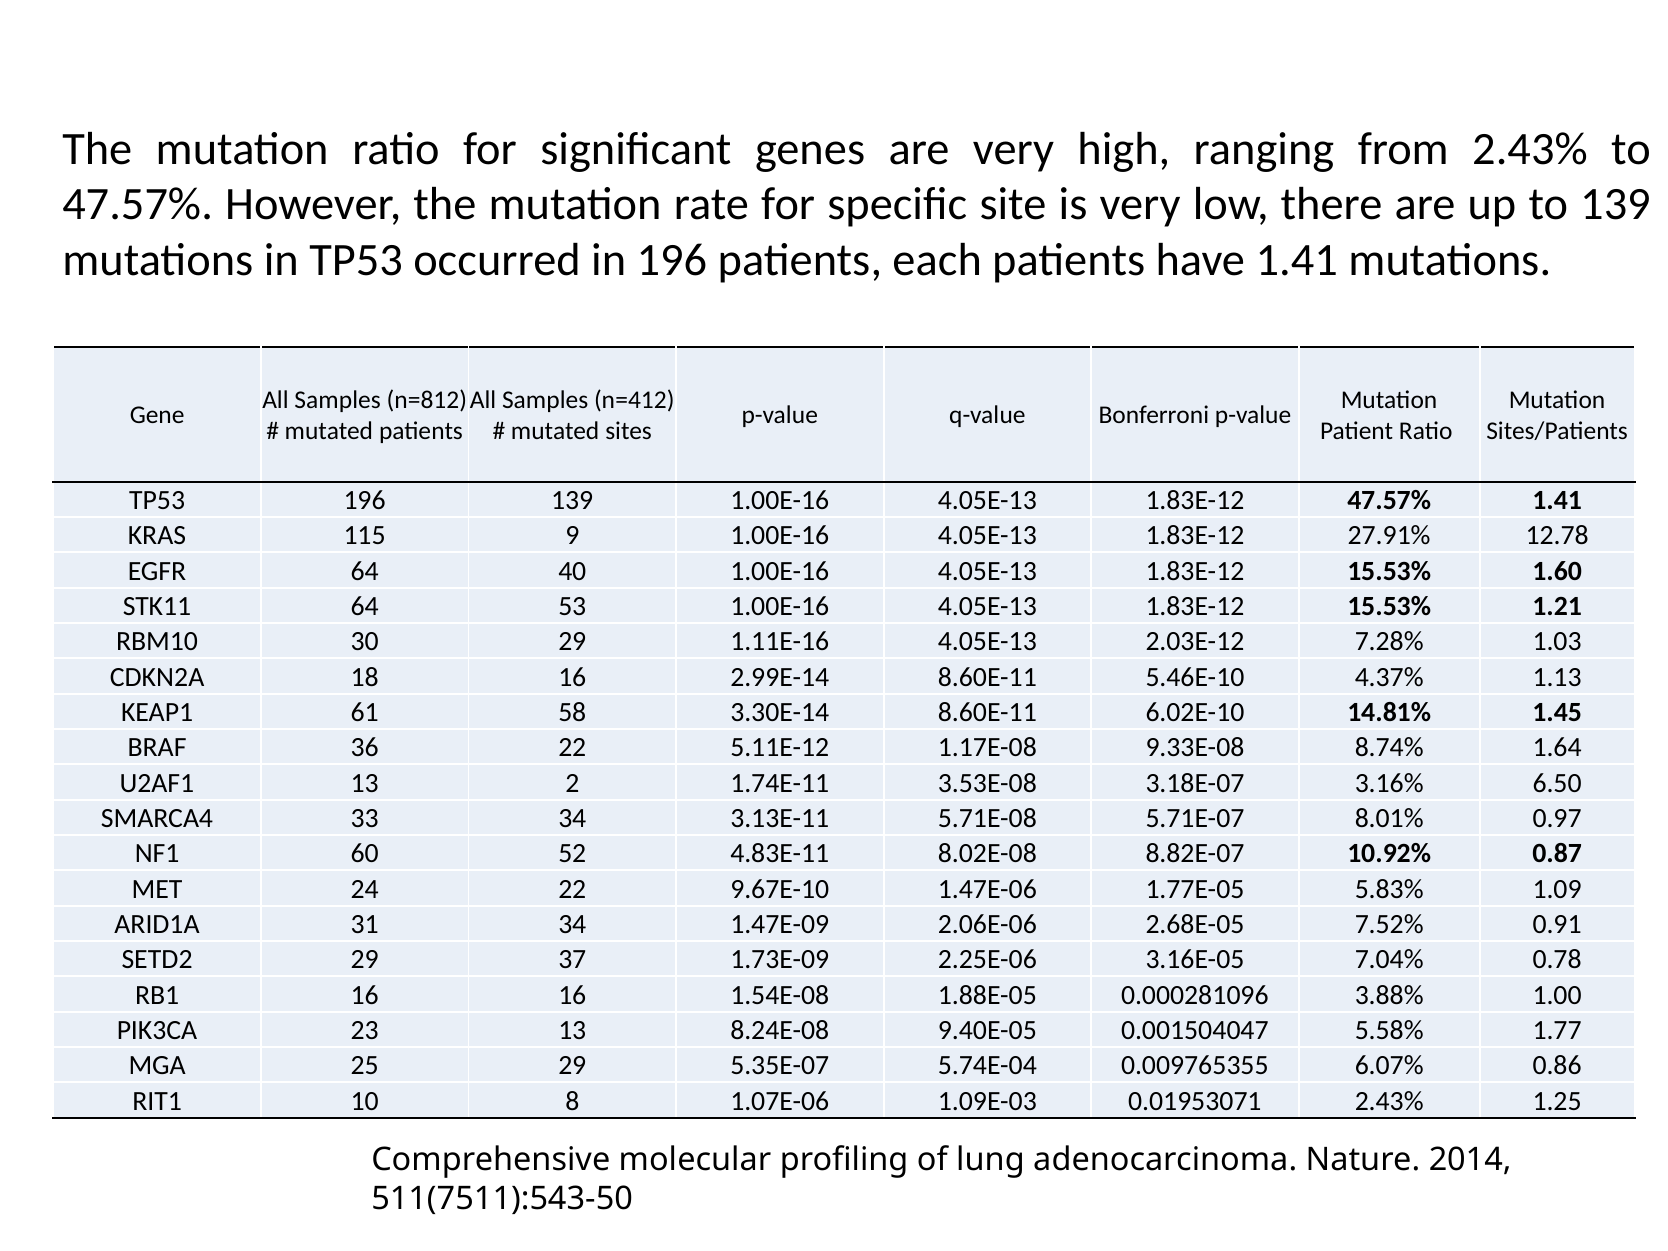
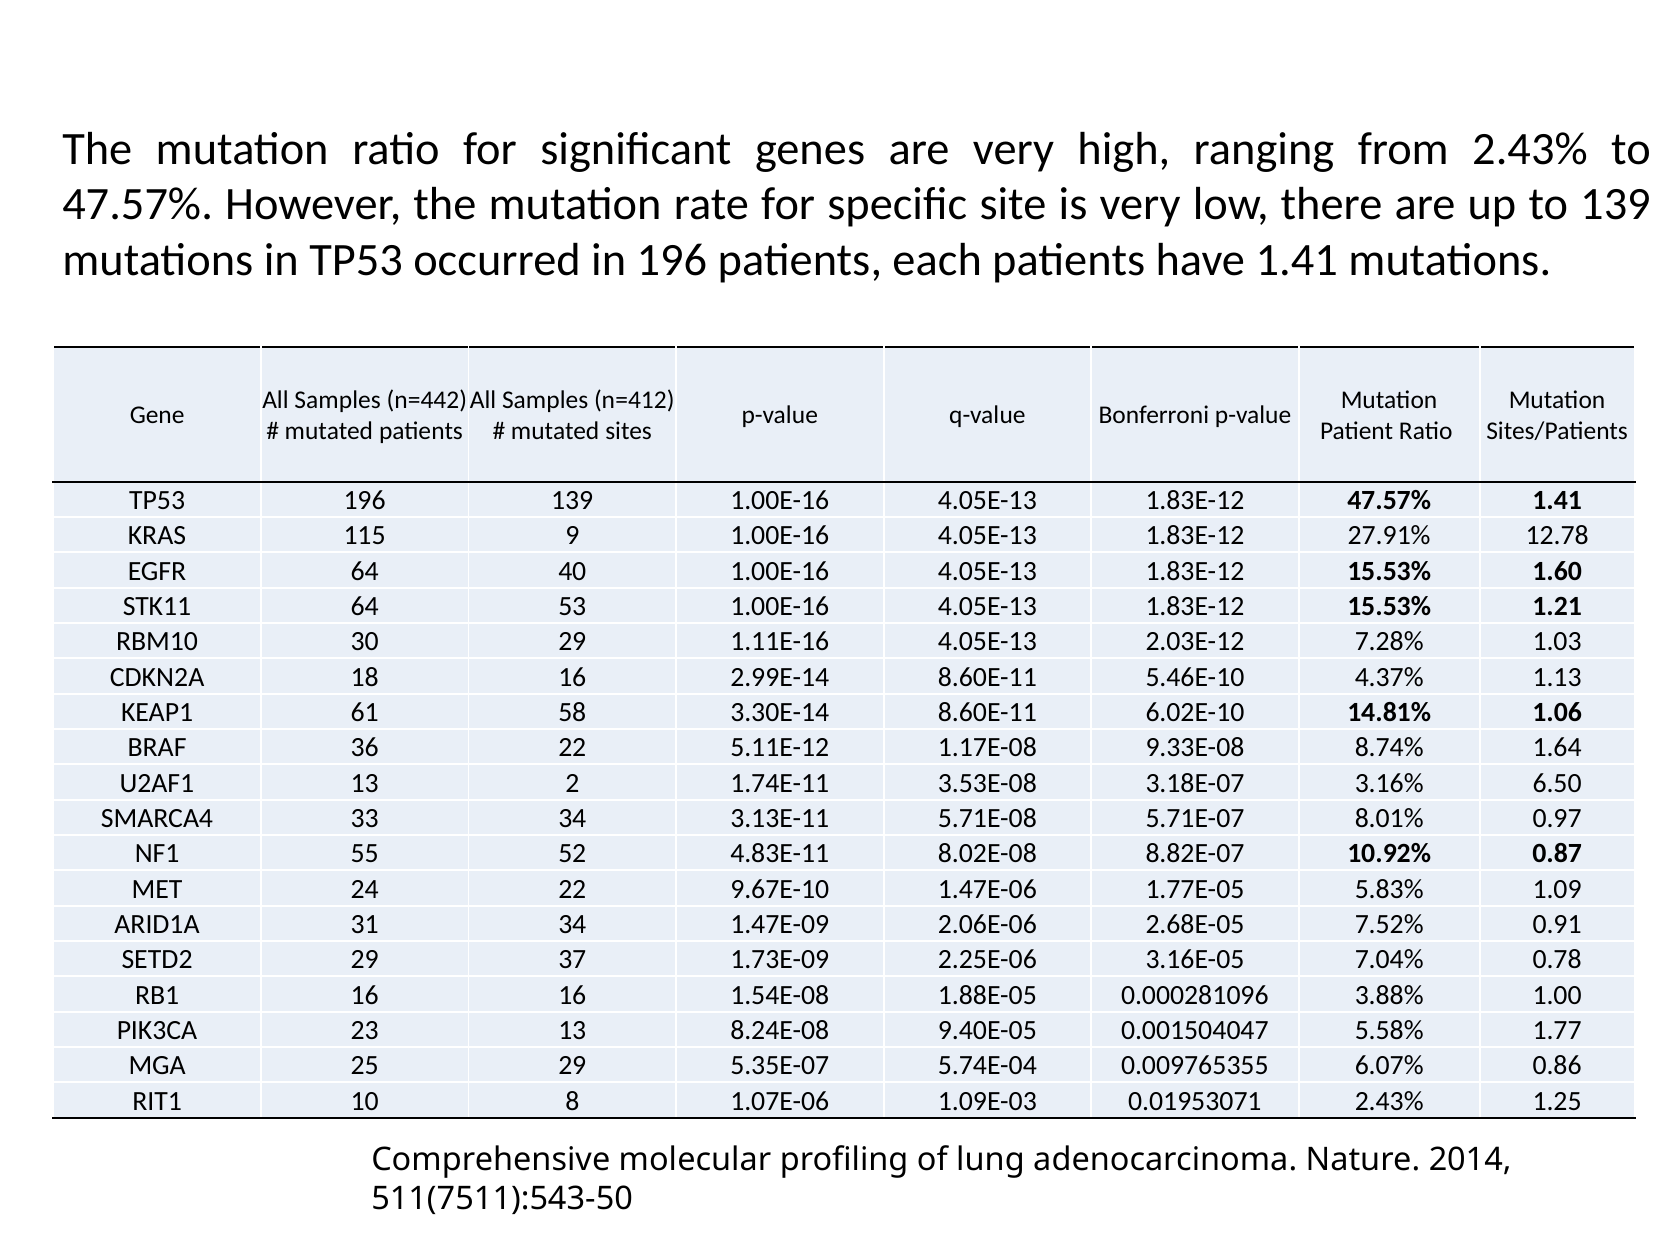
n=812: n=812 -> n=442
1.45: 1.45 -> 1.06
60: 60 -> 55
